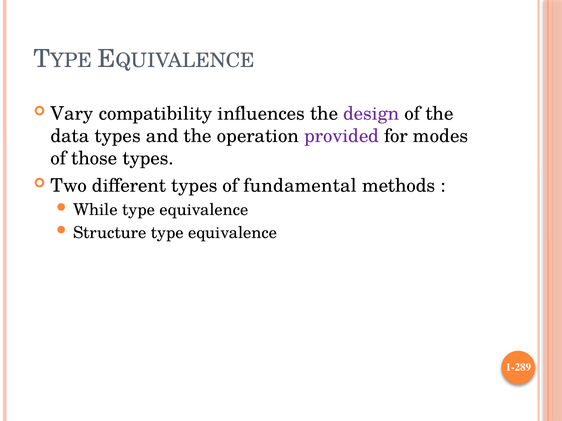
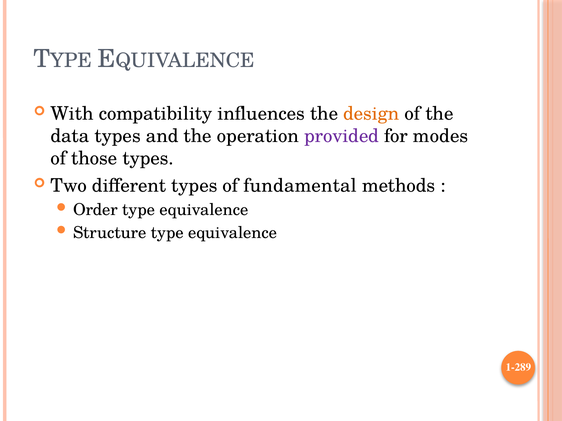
Vary: Vary -> With
design colour: purple -> orange
While: While -> Order
